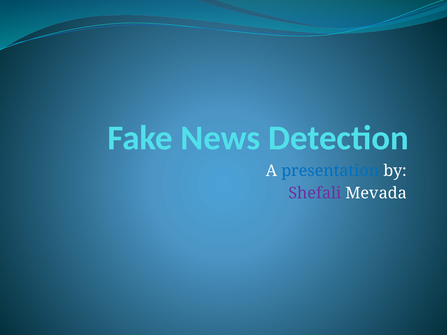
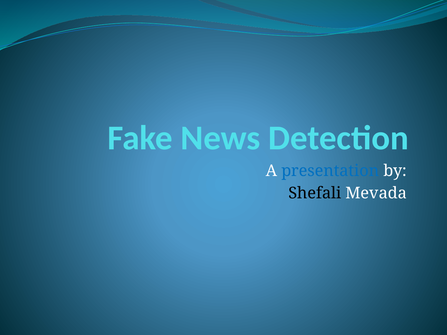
Shefali colour: purple -> black
